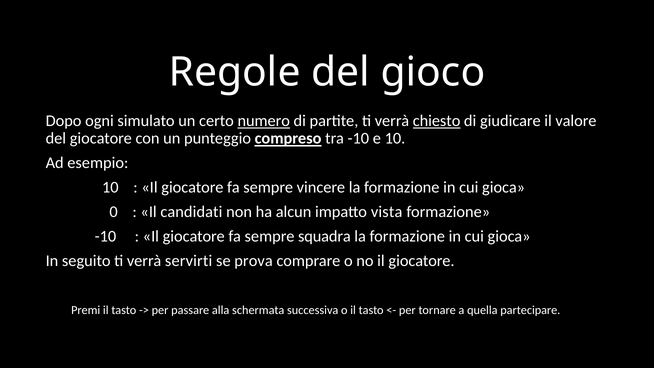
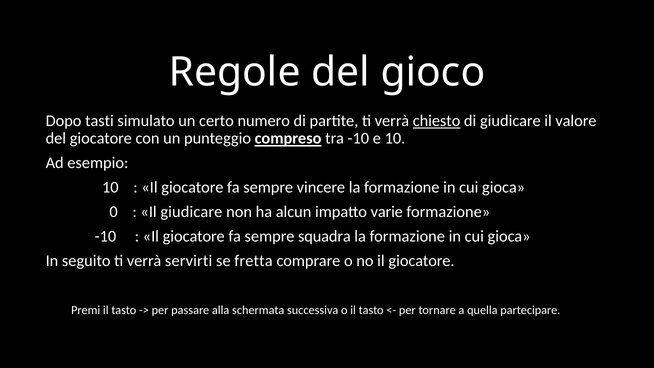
ogni: ogni -> tasti
numero underline: present -> none
Il candidati: candidati -> giudicare
vista: vista -> varie
prova: prova -> fretta
